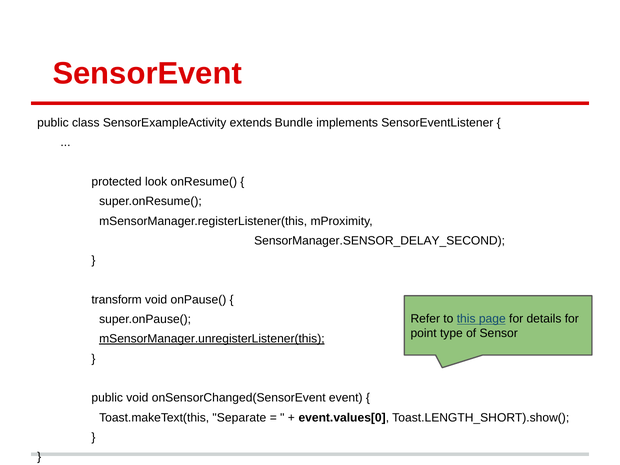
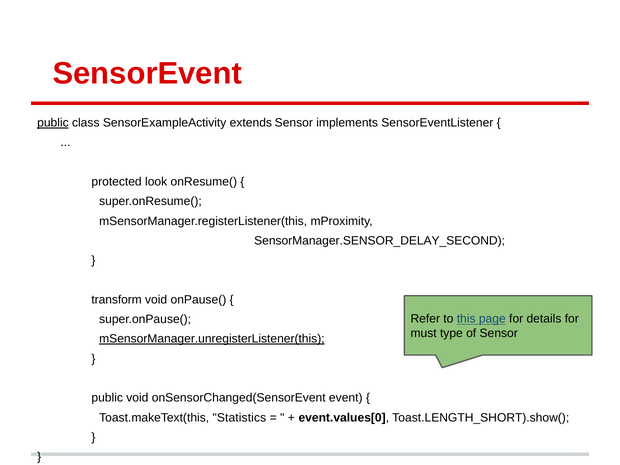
public at (53, 123) underline: none -> present
extends Bundle: Bundle -> Sensor
point: point -> must
Separate: Separate -> Statistics
